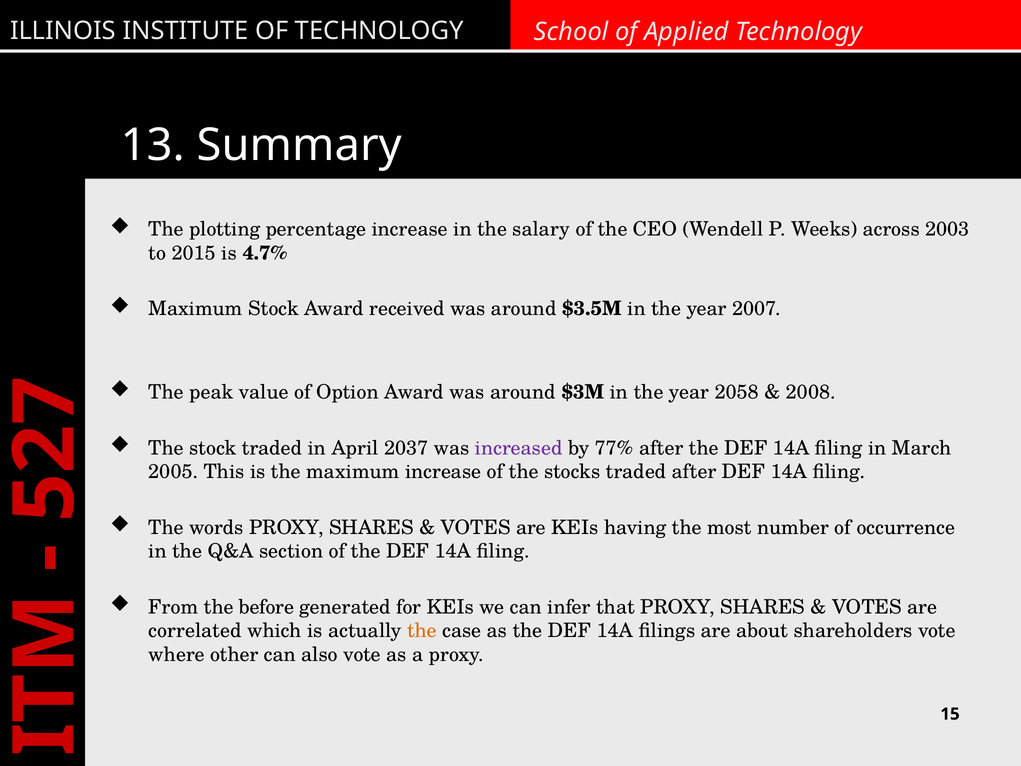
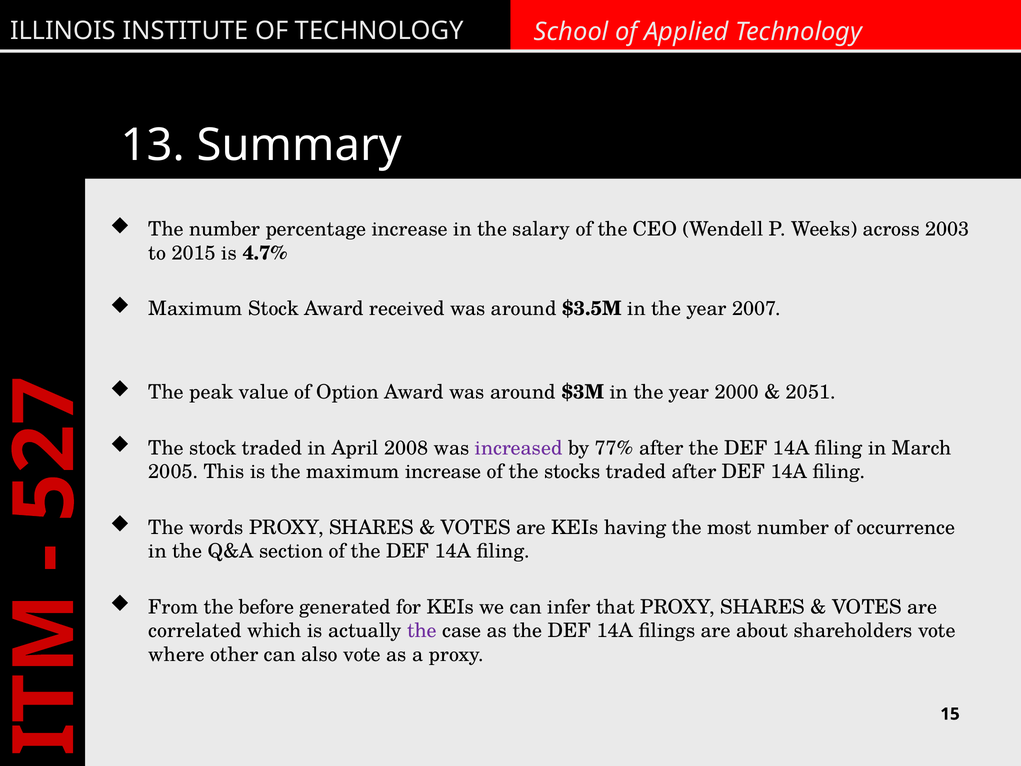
The plotting: plotting -> number
2058: 2058 -> 2000
2008: 2008 -> 2051
2037: 2037 -> 2008
the at (422, 631) colour: orange -> purple
